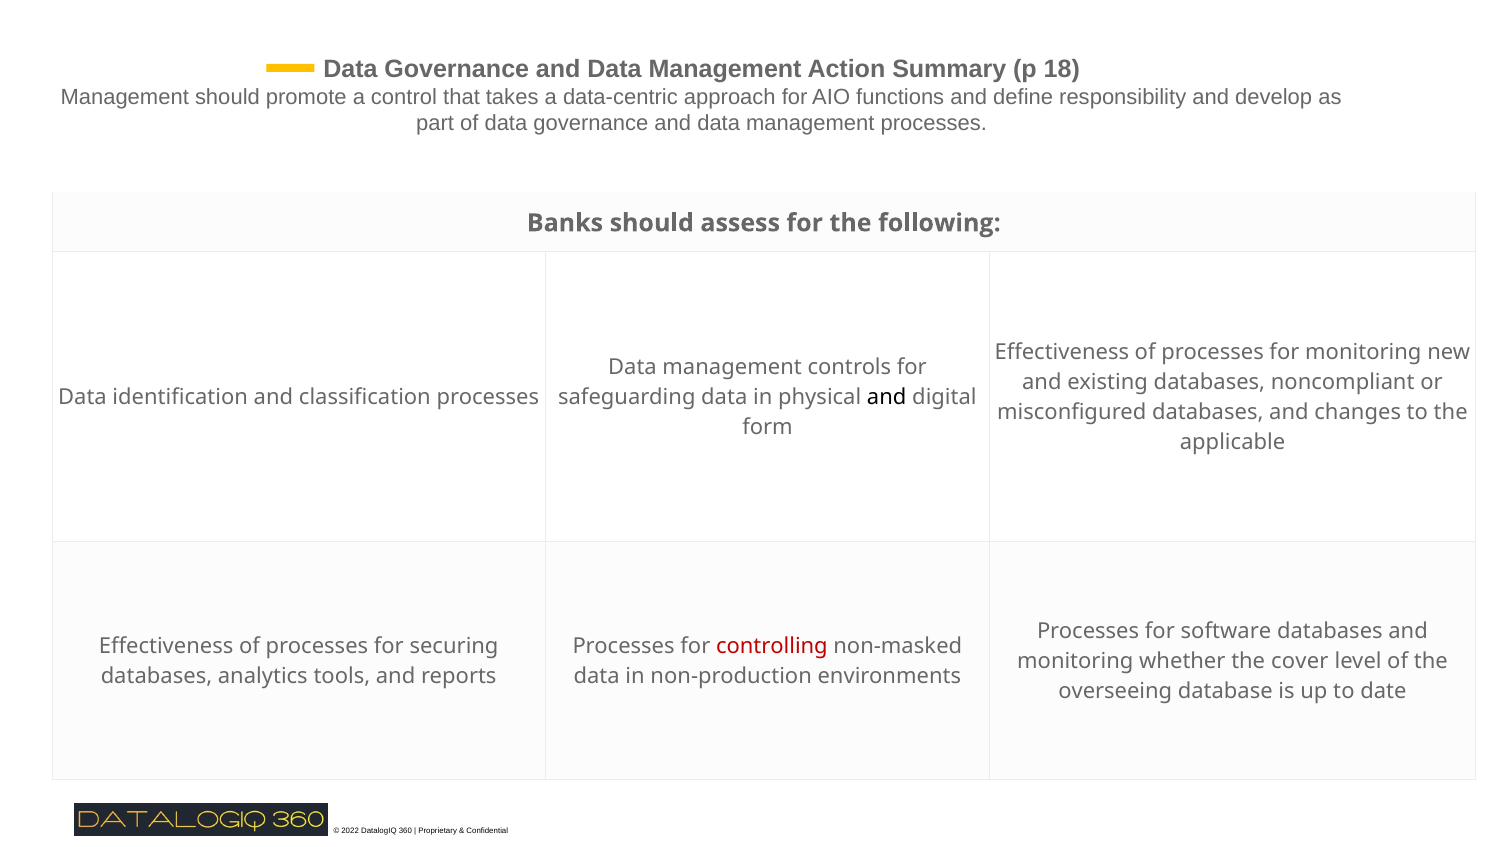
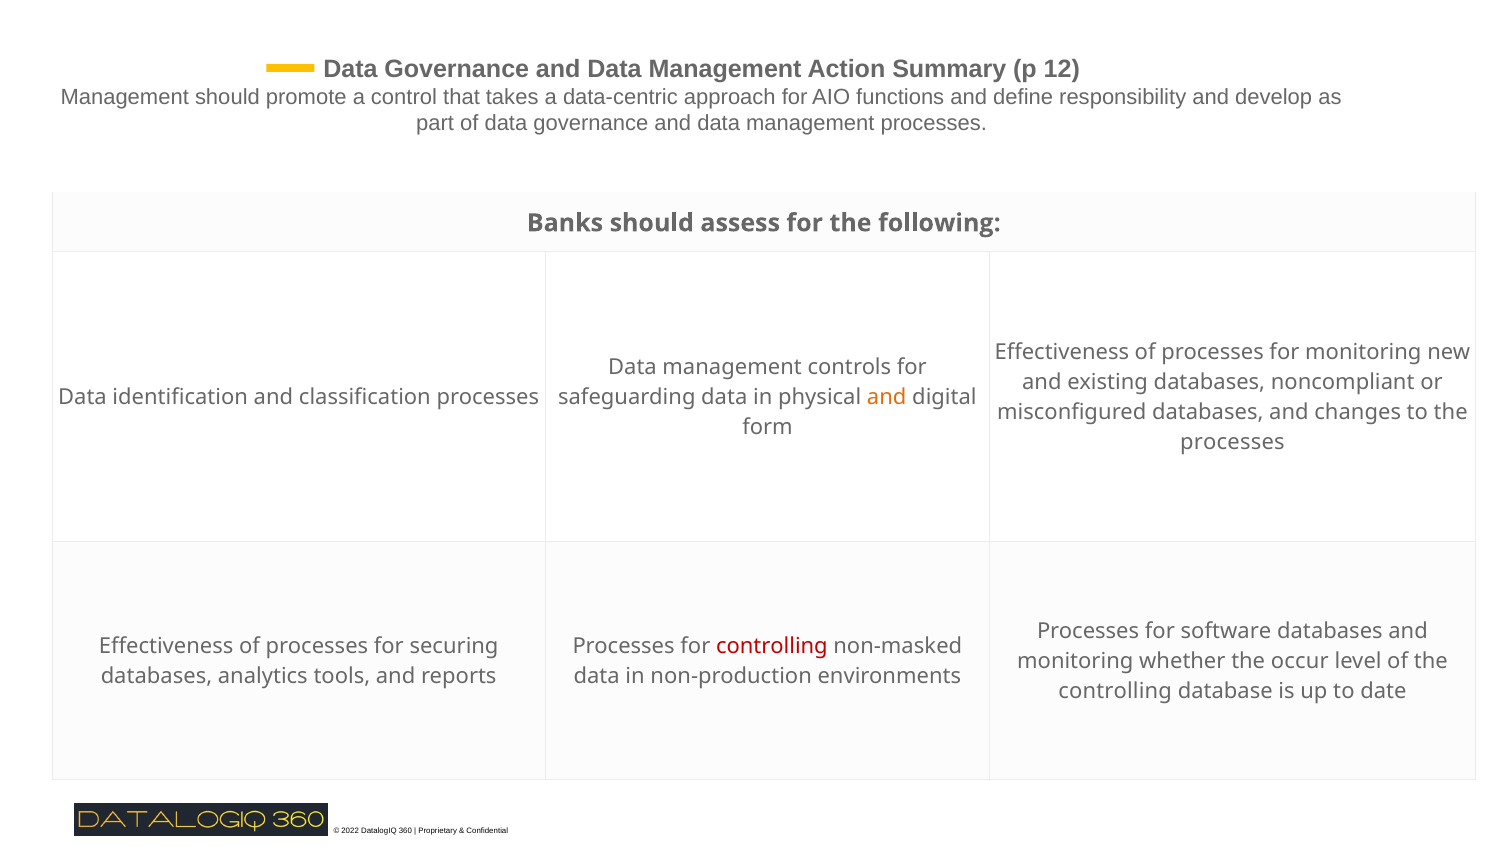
18: 18 -> 12
and at (887, 397) colour: black -> orange
applicable at (1233, 442): applicable -> processes
cover: cover -> occur
overseeing at (1115, 691): overseeing -> controlling
